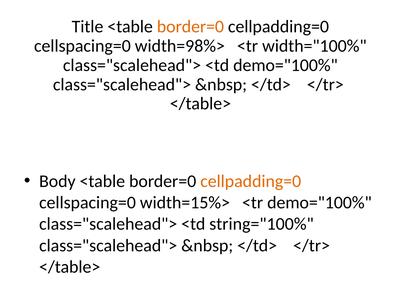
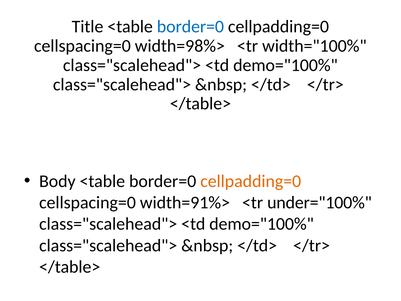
border=0 at (190, 27) colour: orange -> blue
width=15%>: width=15%> -> width=91%>
<tr demo="100%: demo="100% -> under="100%
string="100% at (262, 224): string="100% -> demo="100%
